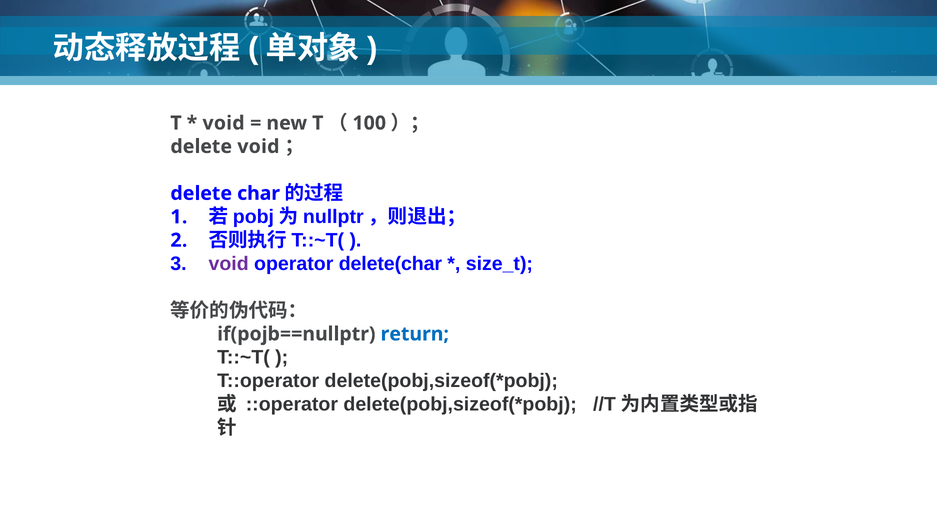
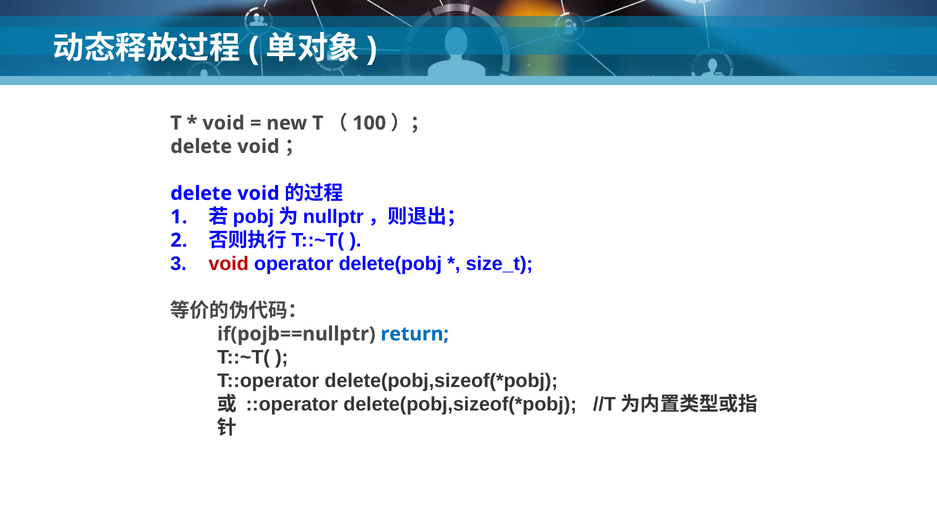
char at (259, 193): char -> void
void at (229, 264) colour: purple -> red
delete(char: delete(char -> delete(pobj
